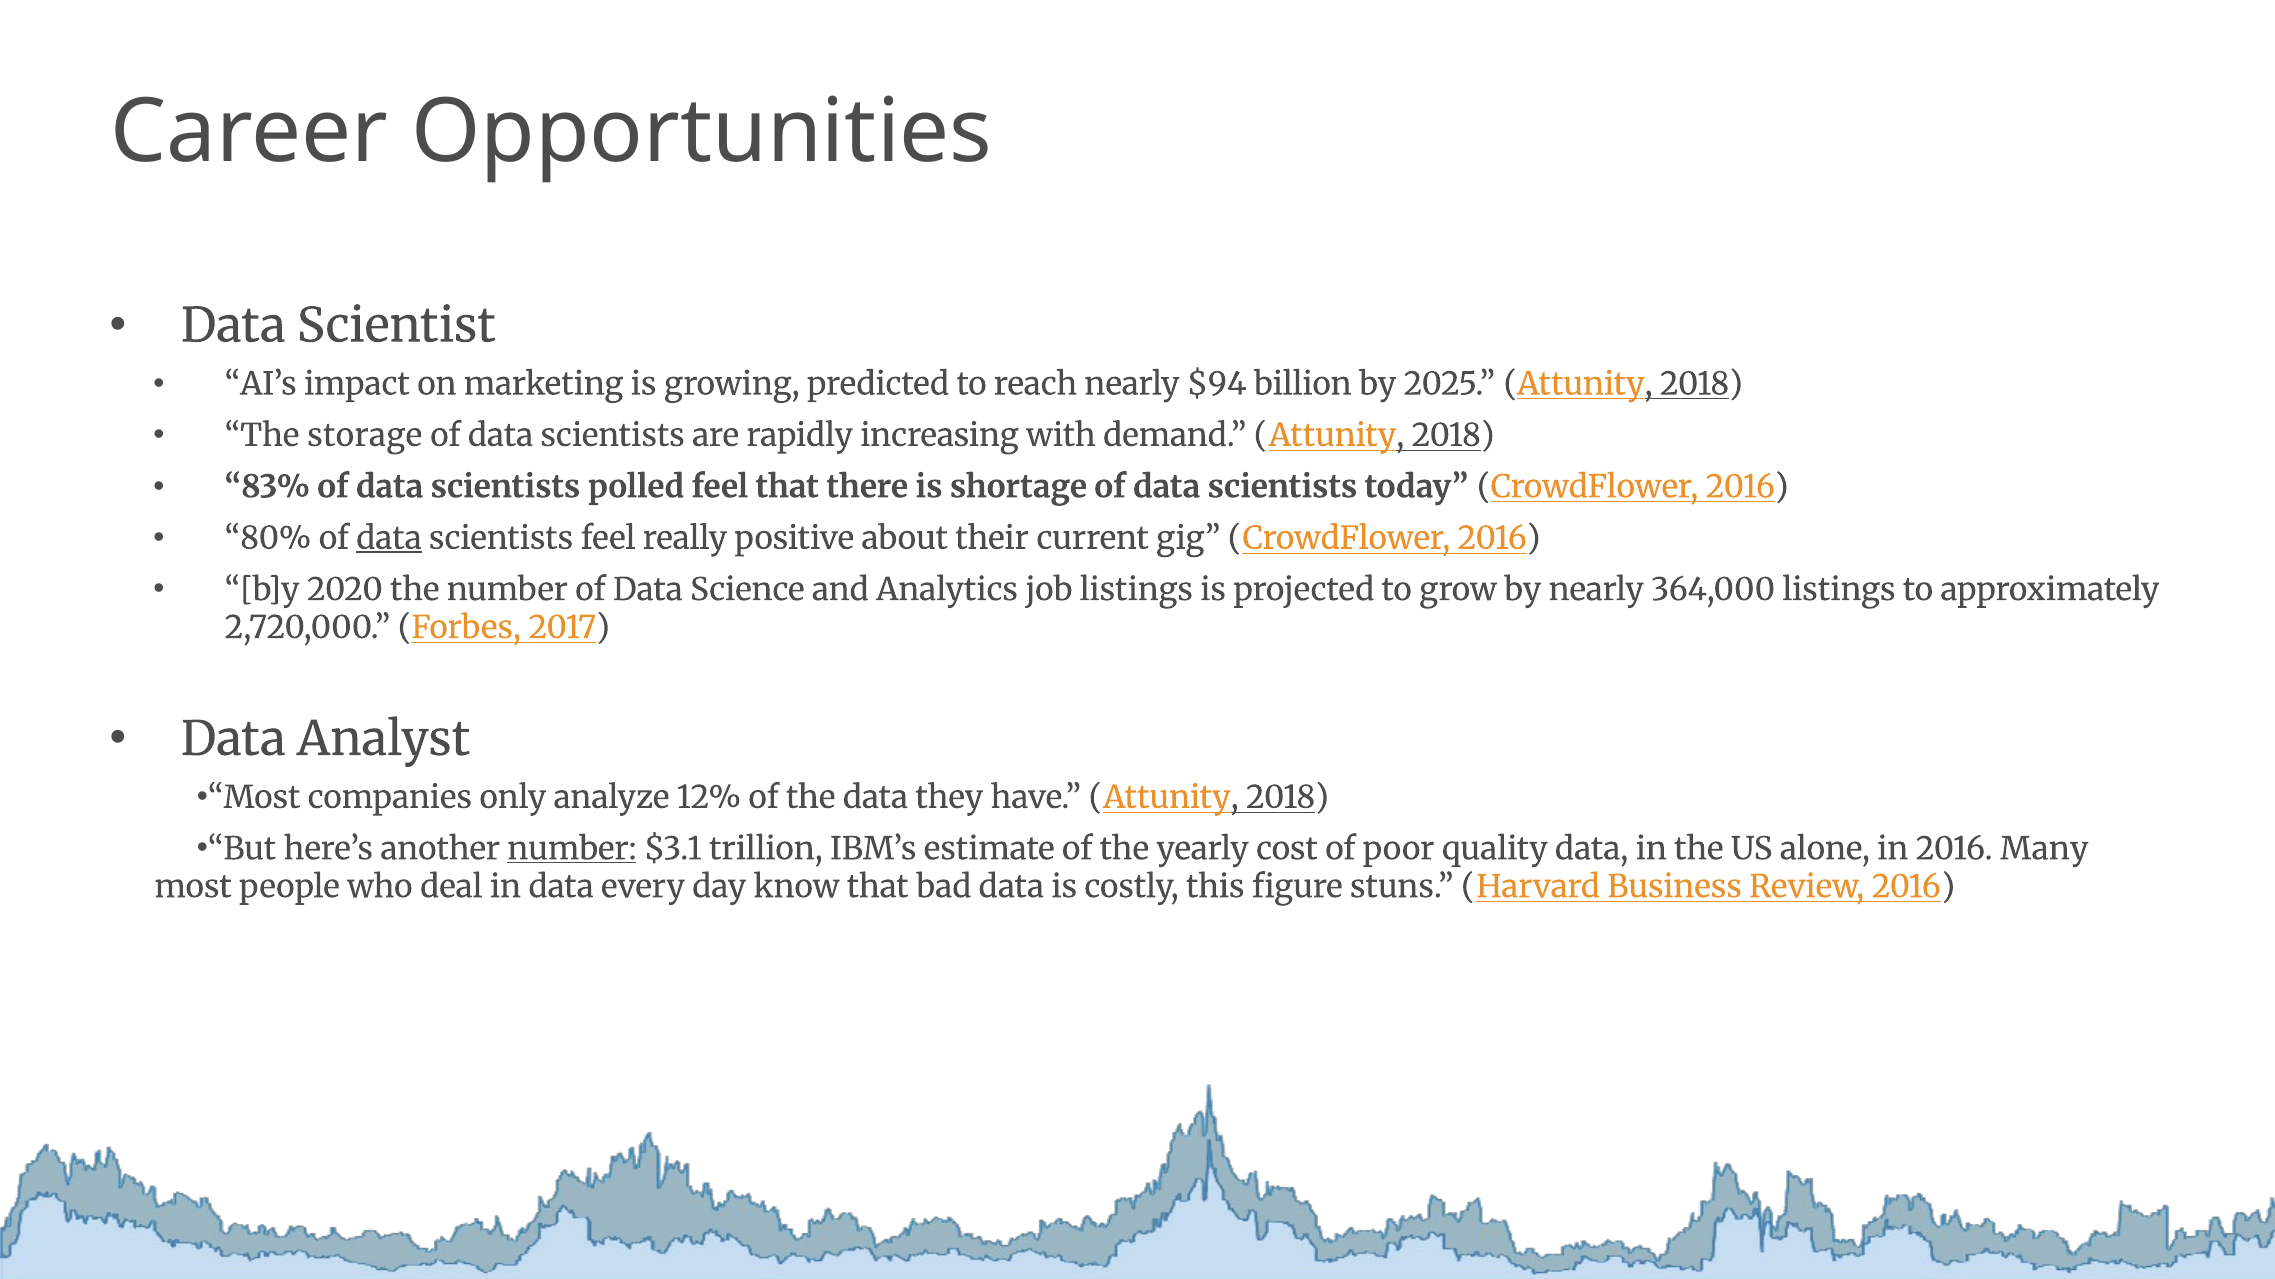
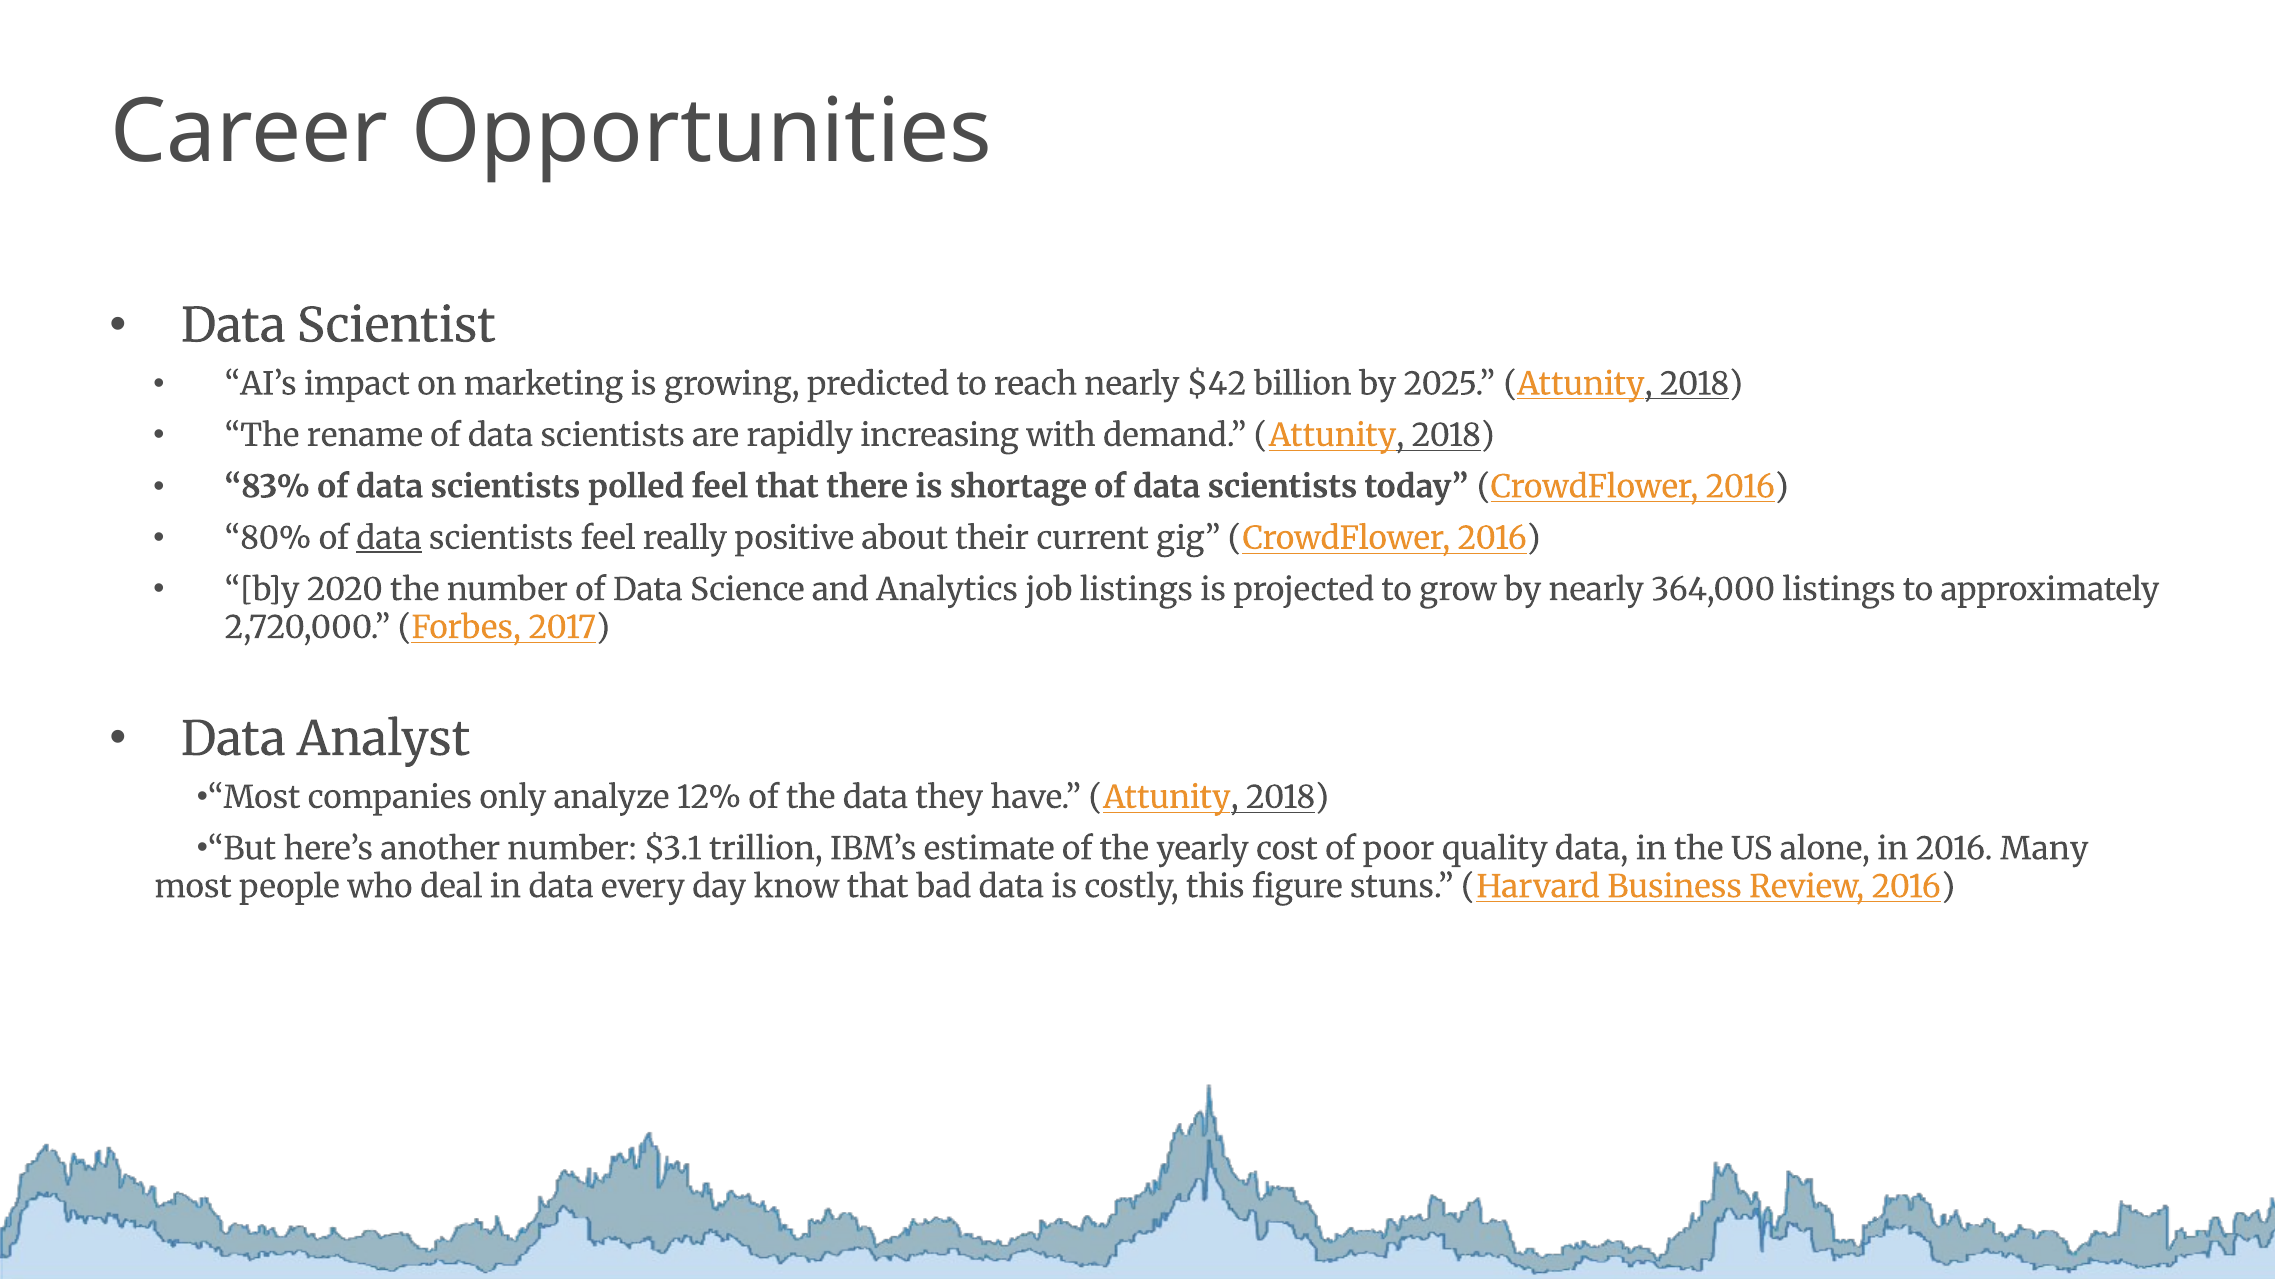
$94: $94 -> $42
storage: storage -> rename
number at (572, 849) underline: present -> none
